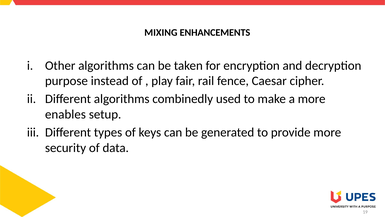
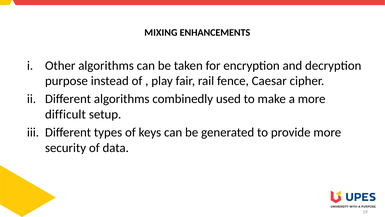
enables: enables -> difficult
